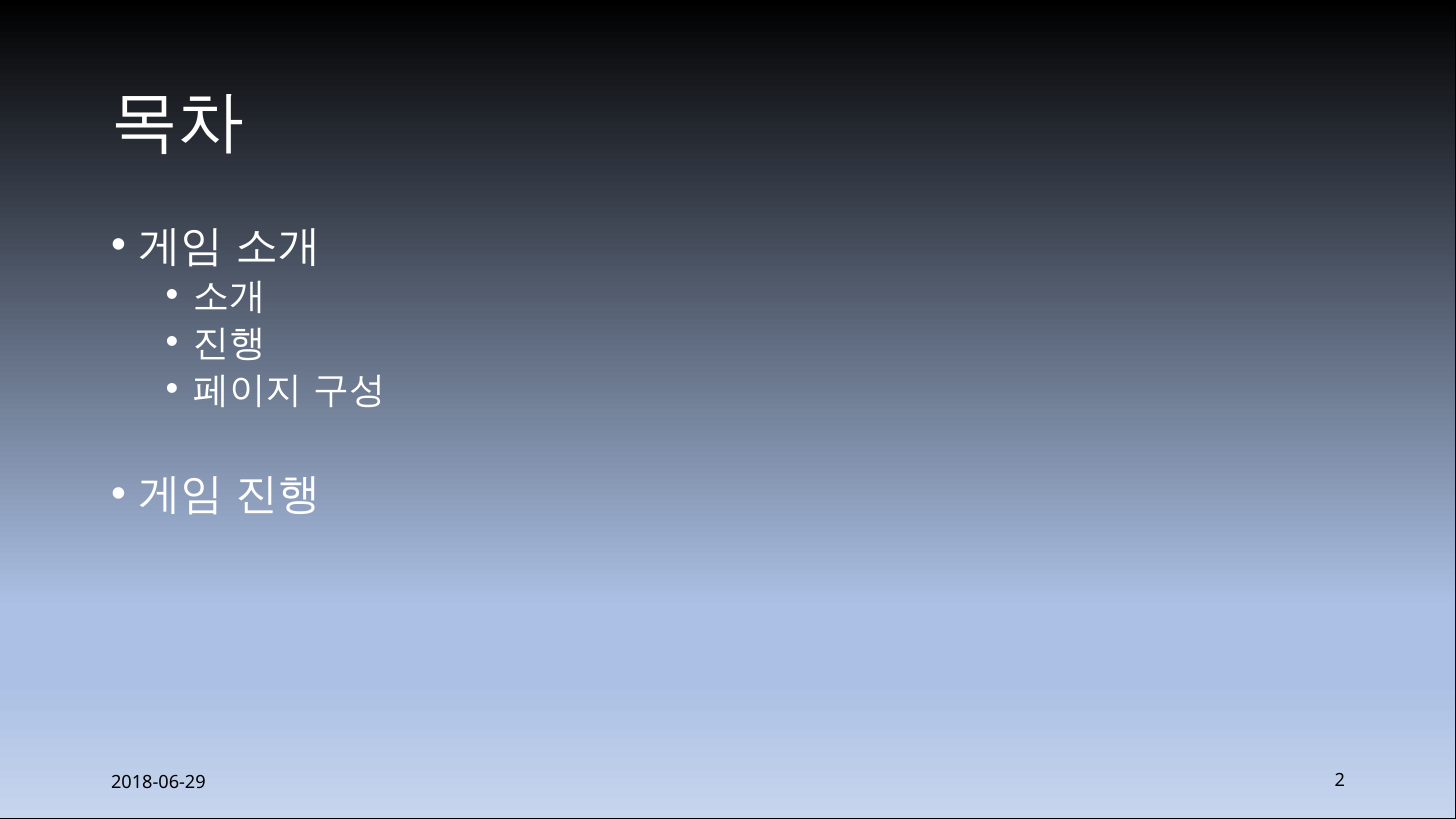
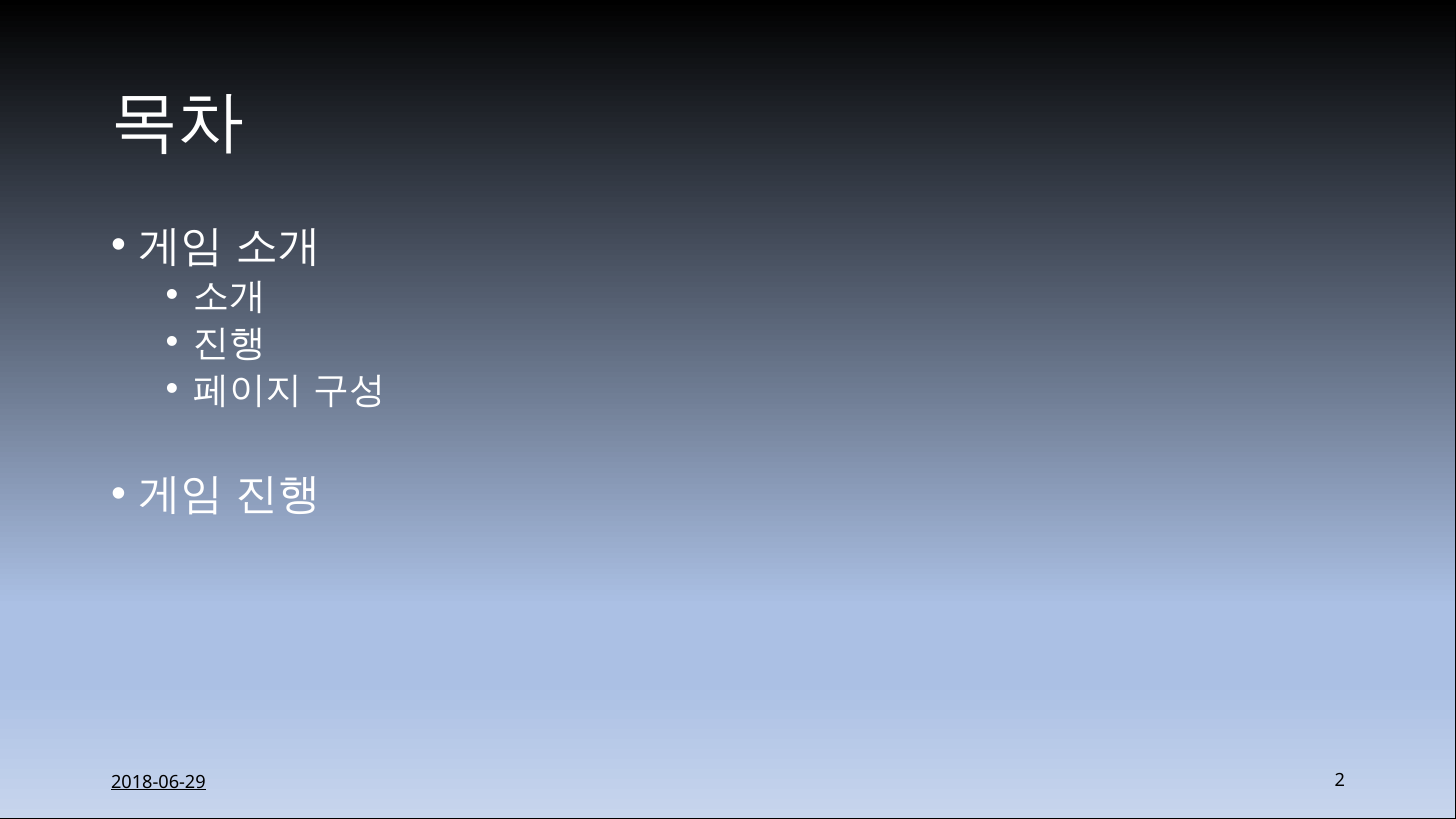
2018-06-29 underline: none -> present
